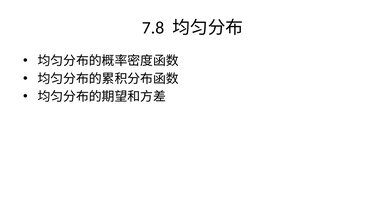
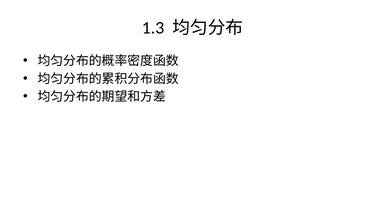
7.8: 7.8 -> 1.3
